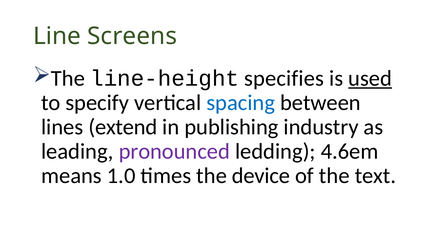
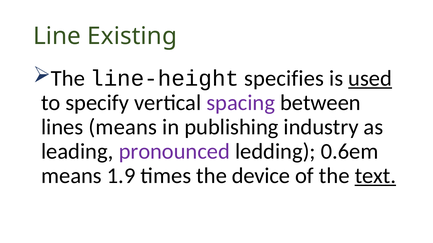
Screens: Screens -> Existing
spacing colour: blue -> purple
lines extend: extend -> means
4.6em: 4.6em -> 0.6em
1.0: 1.0 -> 1.9
text underline: none -> present
